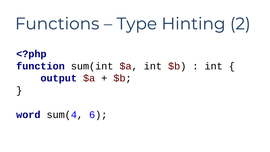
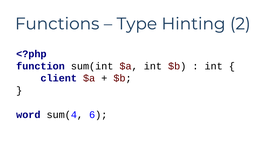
output: output -> client
